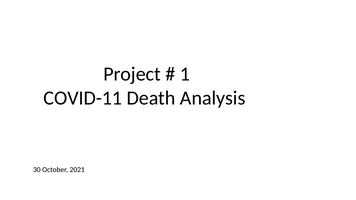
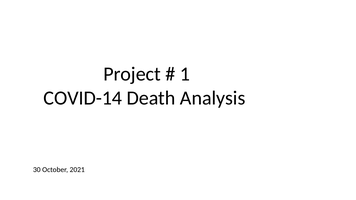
COVID-11: COVID-11 -> COVID-14
